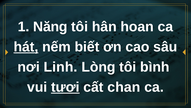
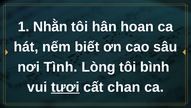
Năng: Năng -> Nhằn
hát underline: present -> none
Linh: Linh -> Tình
